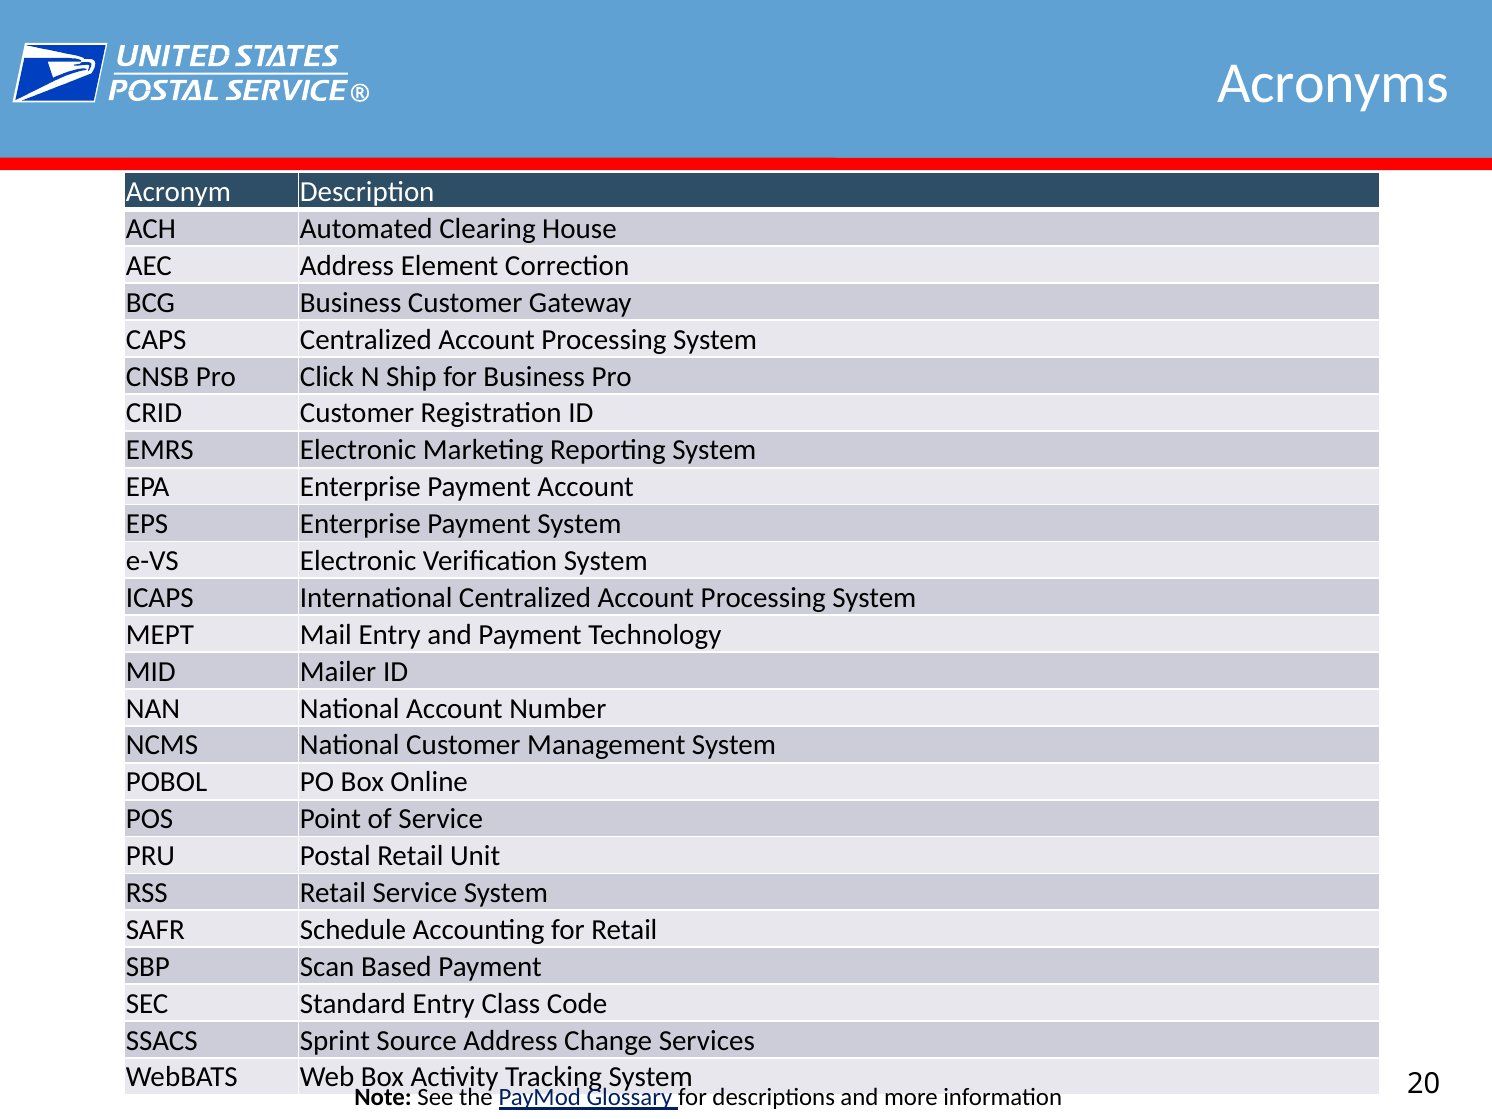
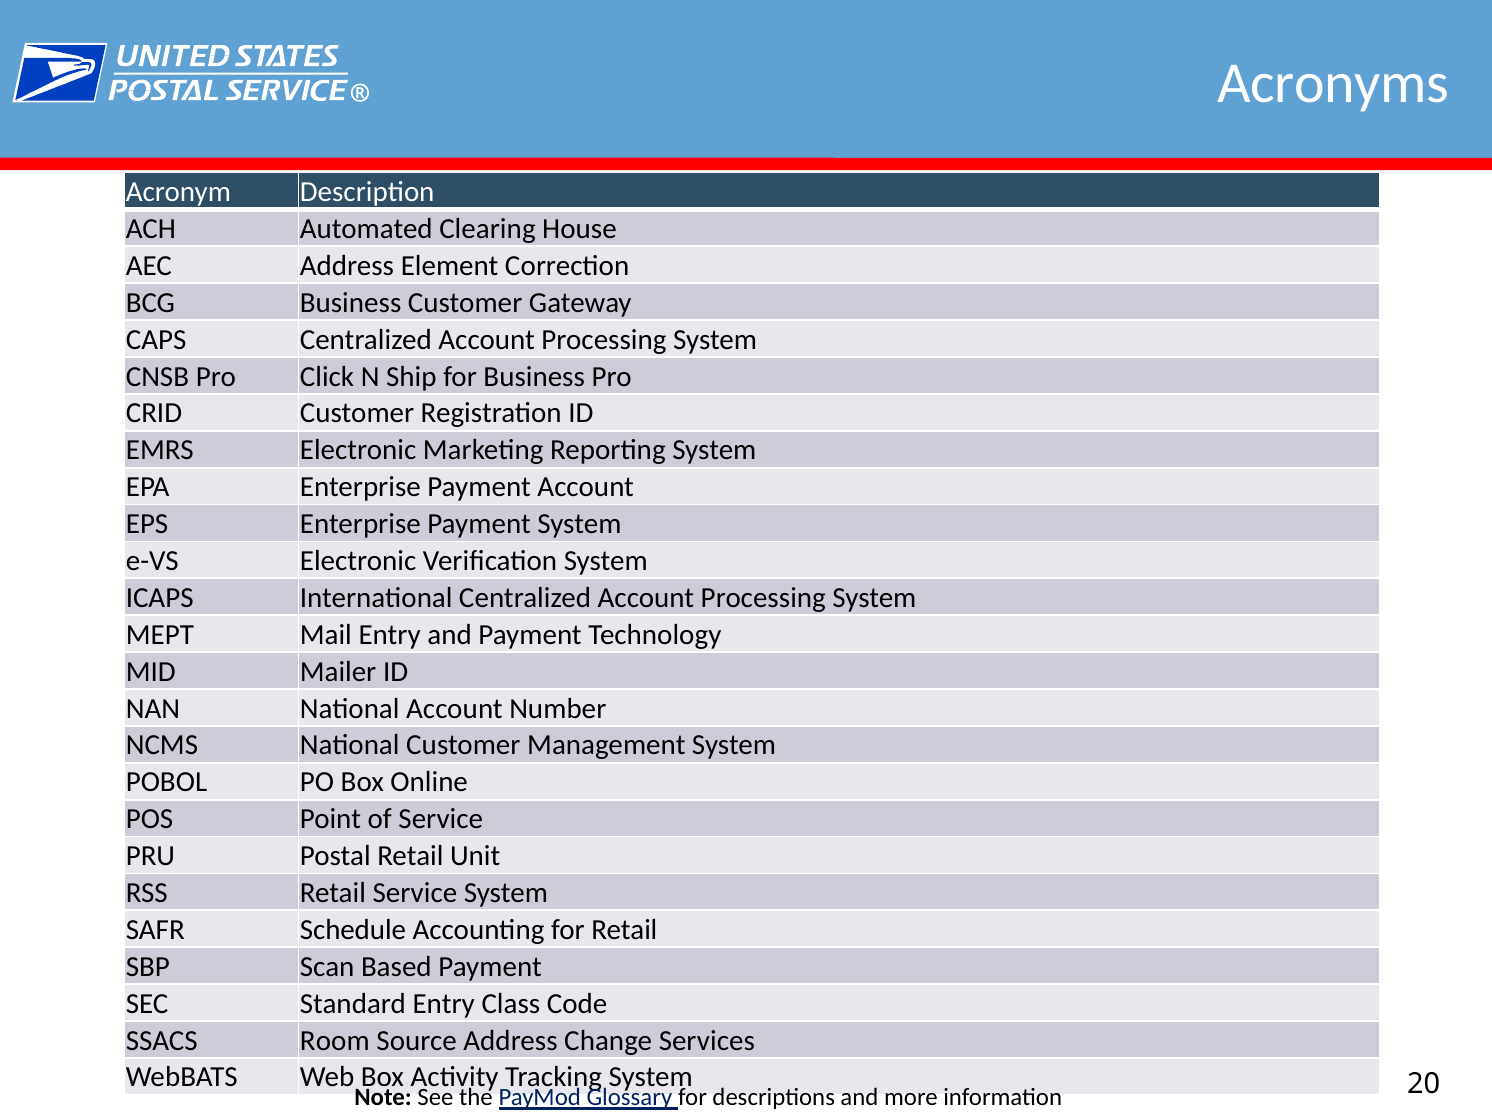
Sprint: Sprint -> Room
